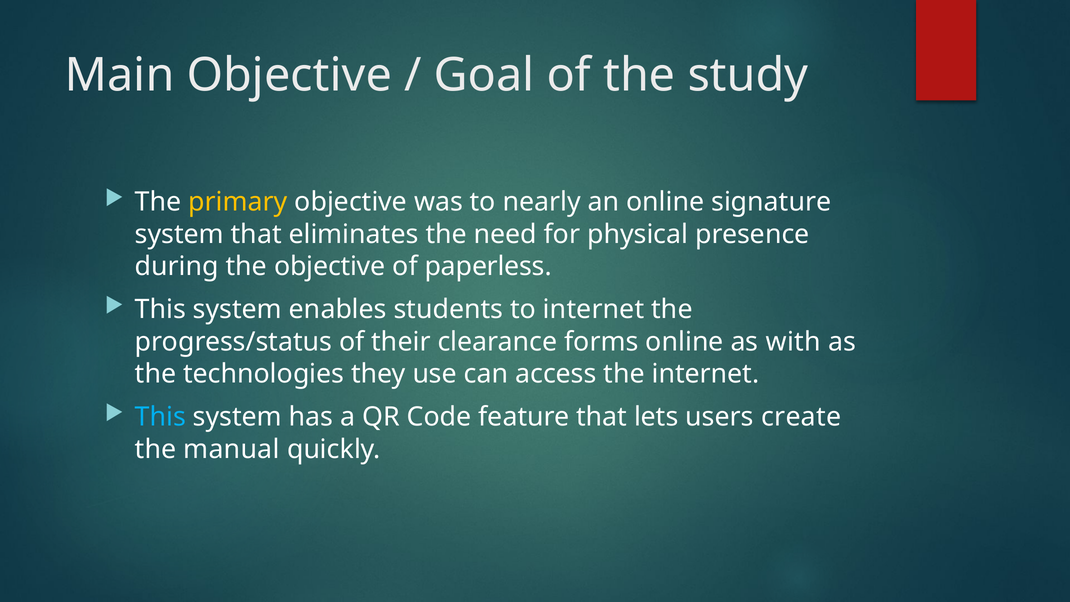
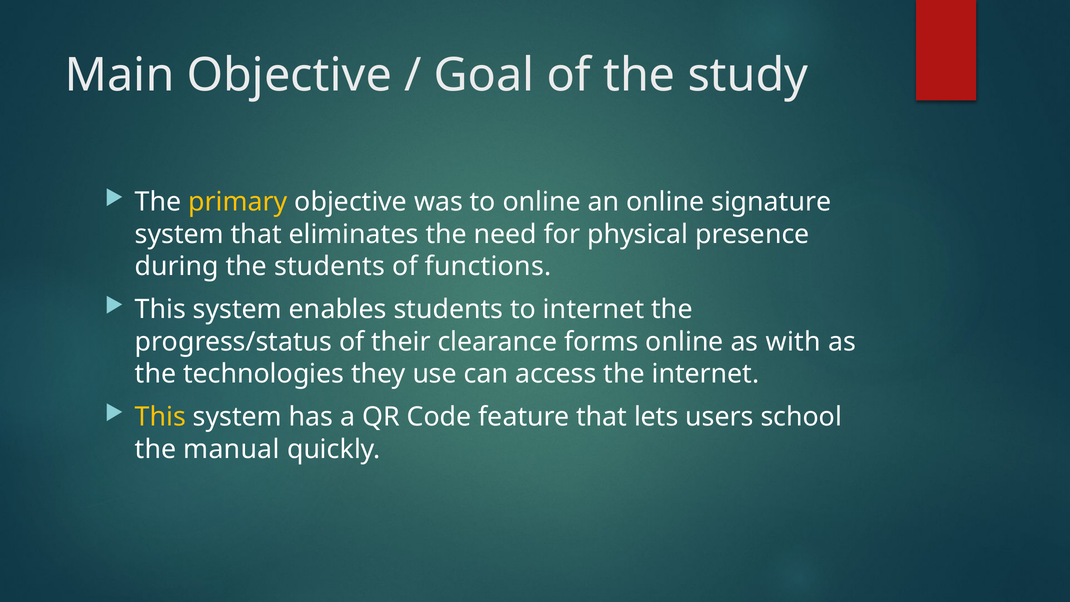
to nearly: nearly -> online
the objective: objective -> students
paperless: paperless -> functions
This at (161, 417) colour: light blue -> yellow
create: create -> school
